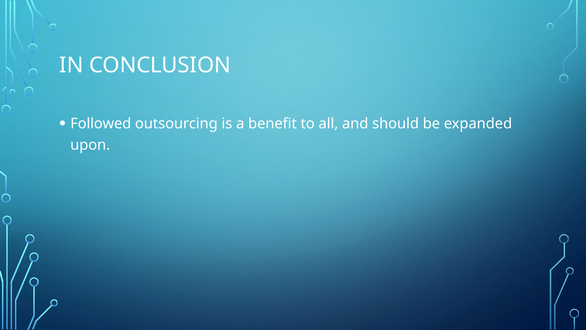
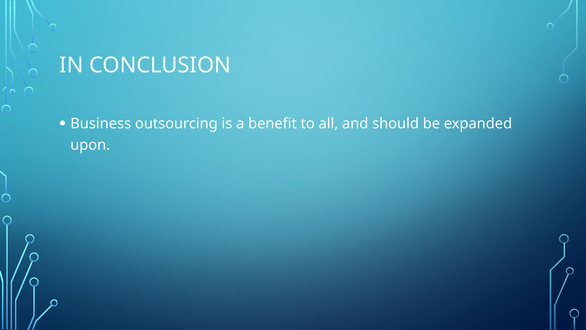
Followed: Followed -> Business
